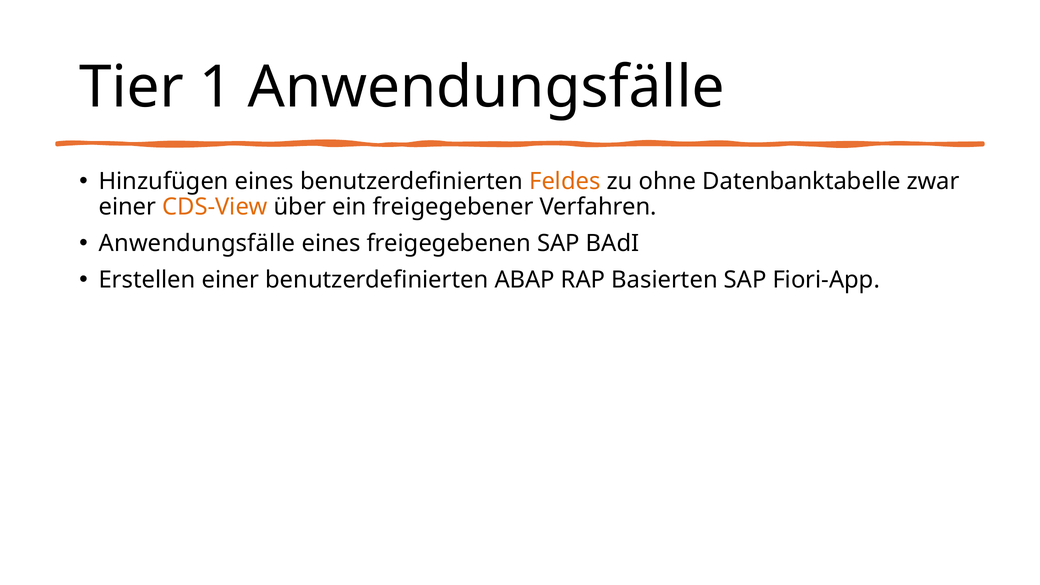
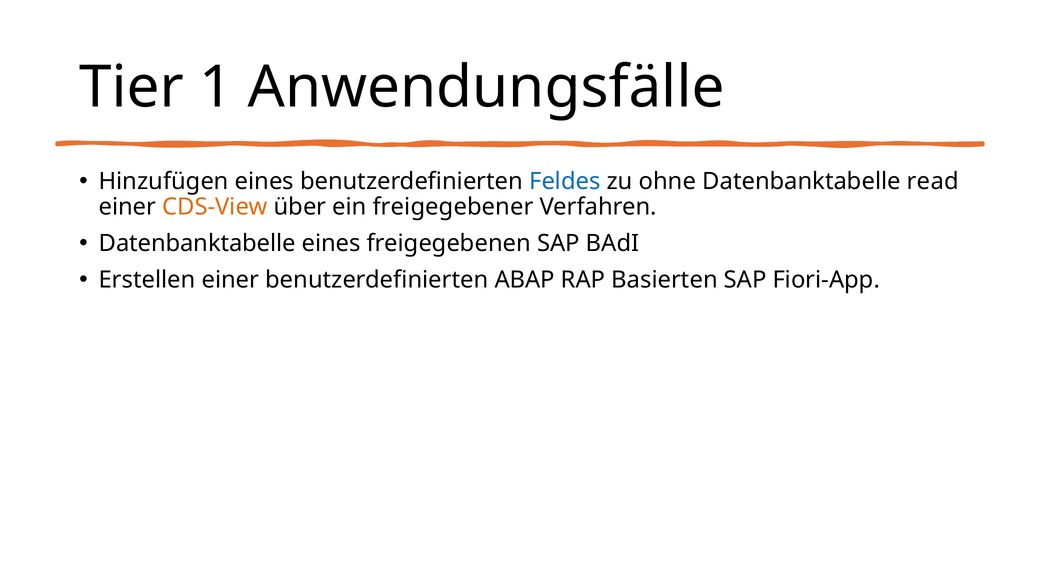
Feldes colour: orange -> blue
zwar: zwar -> read
Anwendungsfälle at (197, 243): Anwendungsfälle -> Datenbanktabelle
